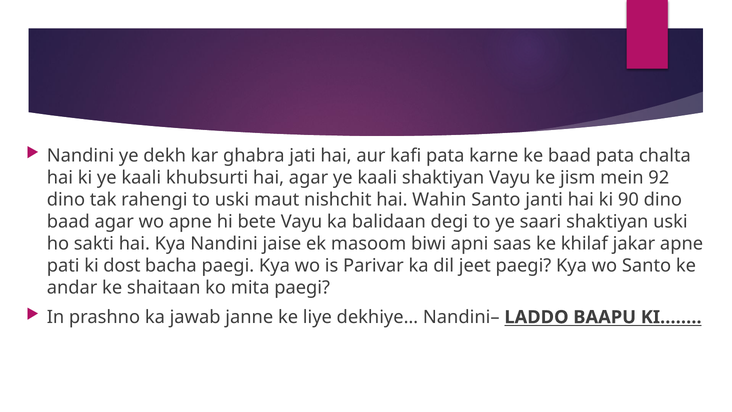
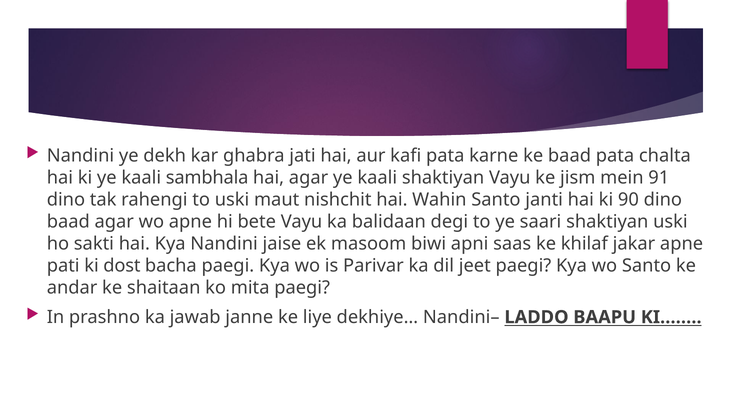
khubsurti: khubsurti -> sambhala
92: 92 -> 91
